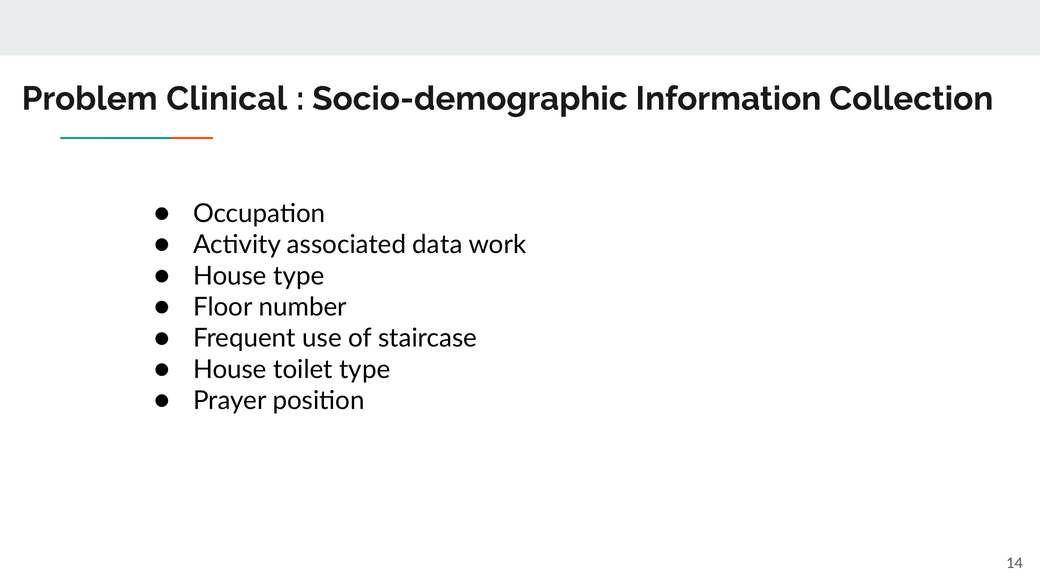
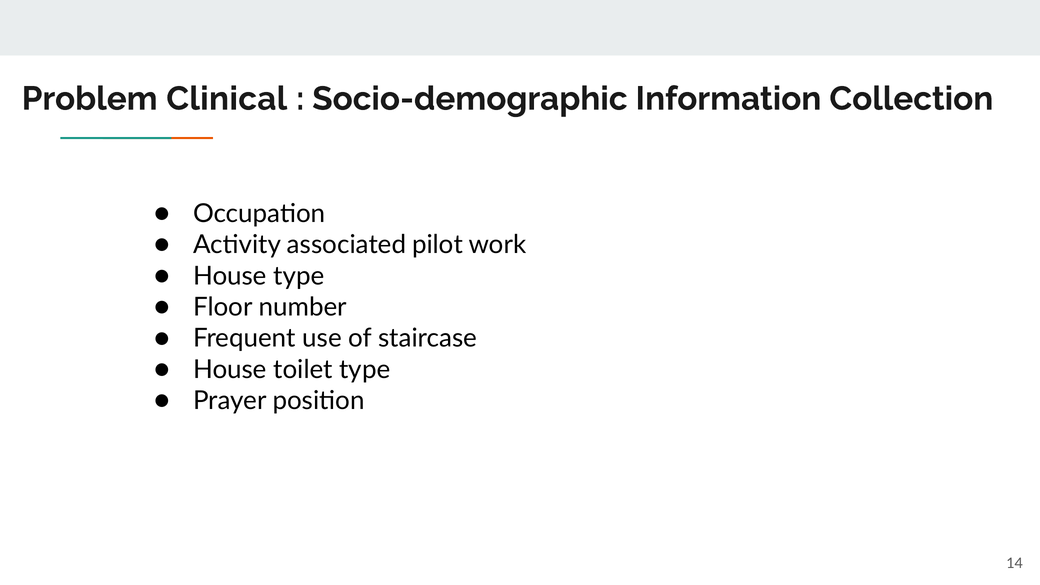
data: data -> pilot
